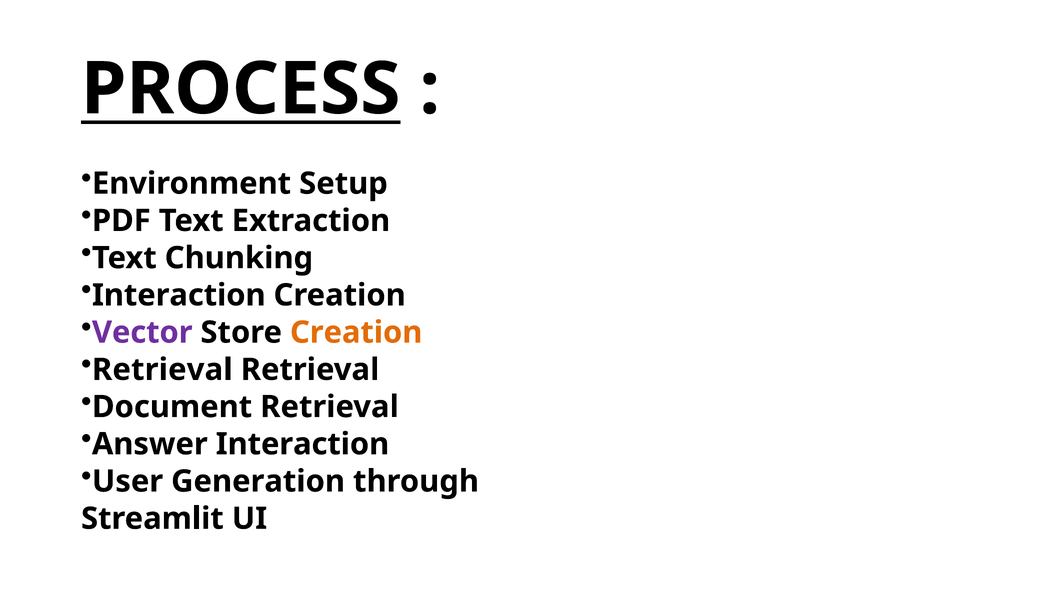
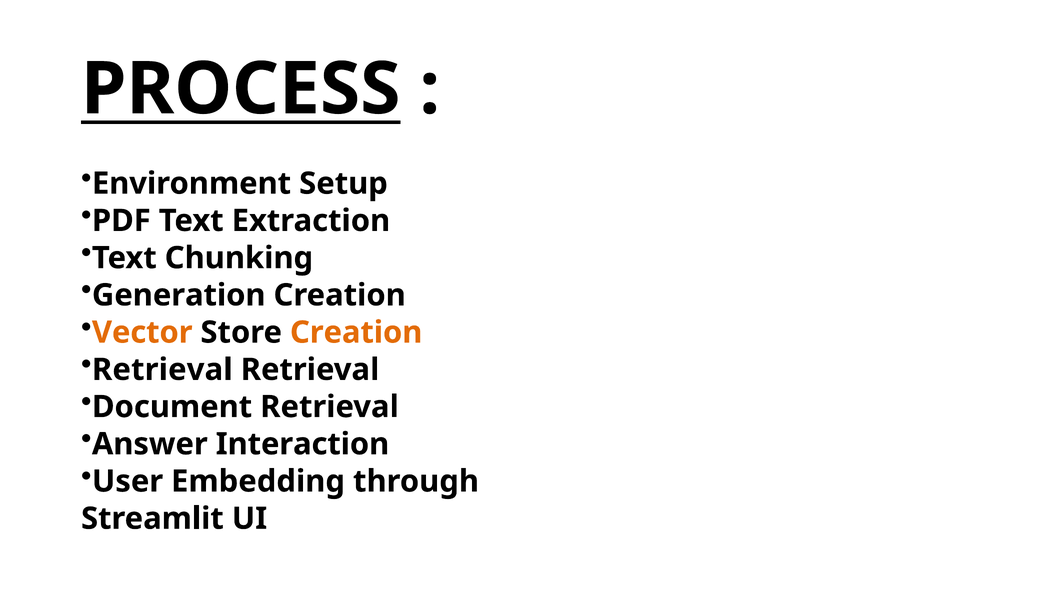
Interaction at (179, 295): Interaction -> Generation
Vector colour: purple -> orange
Generation: Generation -> Embedding
